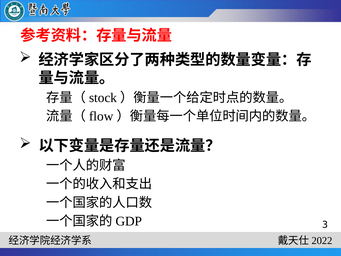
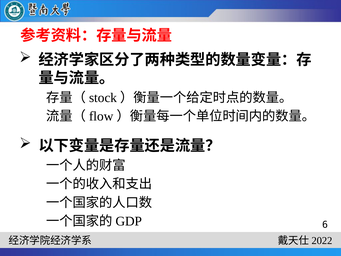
3: 3 -> 6
